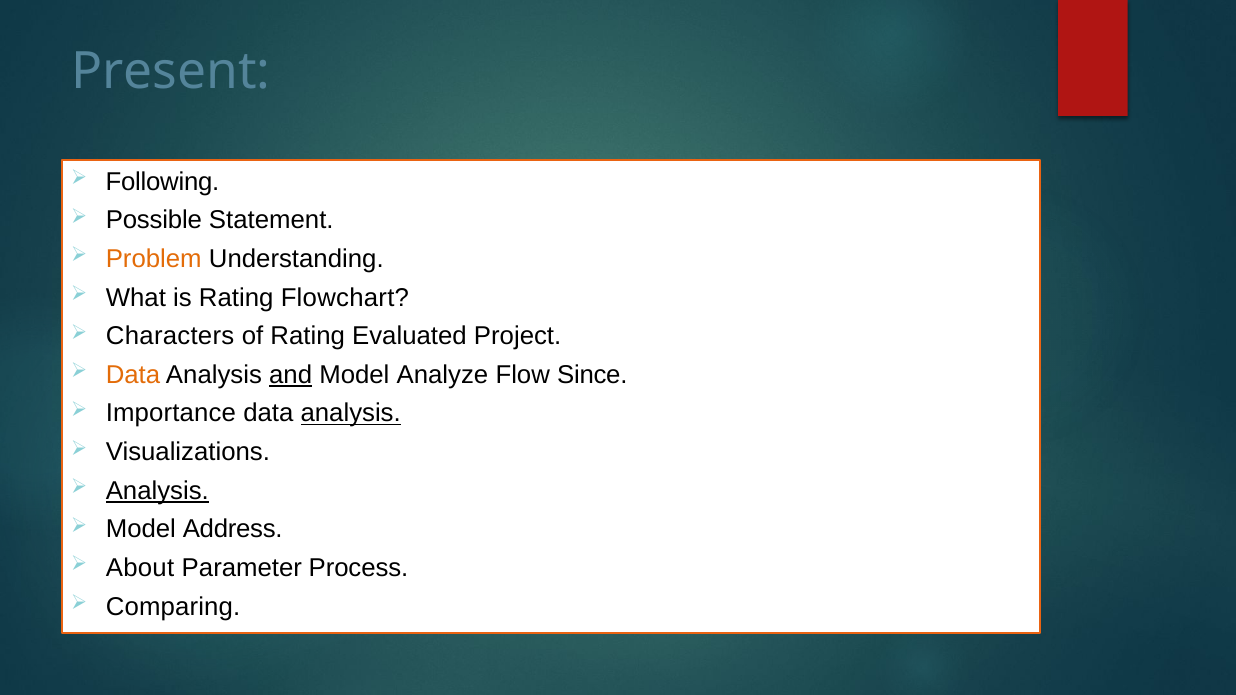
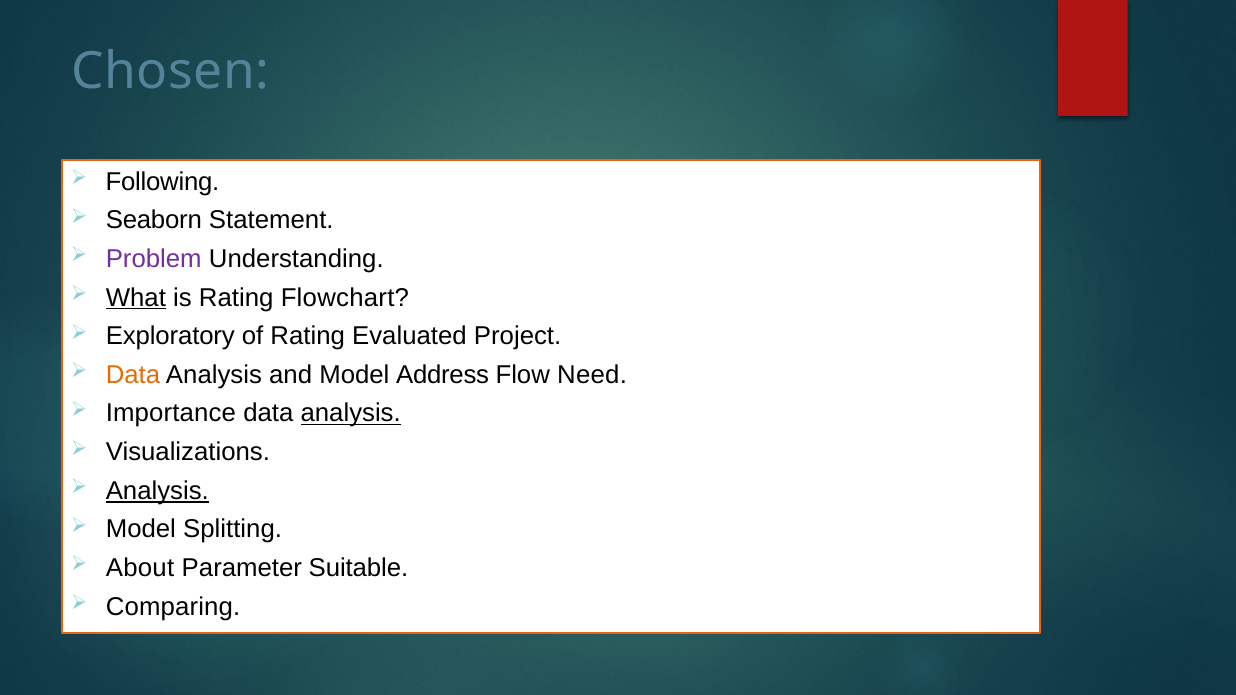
Present: Present -> Chosen
Possible: Possible -> Seaborn
Problem colour: orange -> purple
What underline: none -> present
Characters: Characters -> Exploratory
and underline: present -> none
Analyze: Analyze -> Address
Since: Since -> Need
Address: Address -> Splitting
Process: Process -> Suitable
